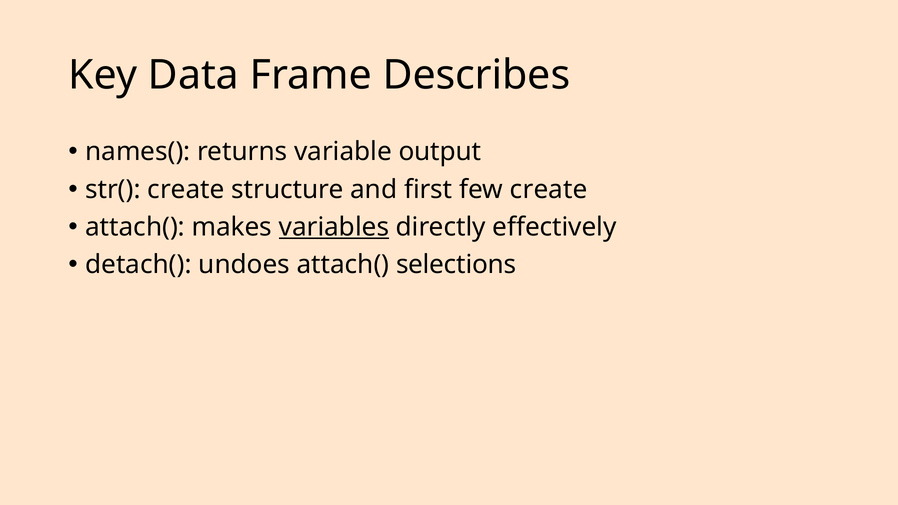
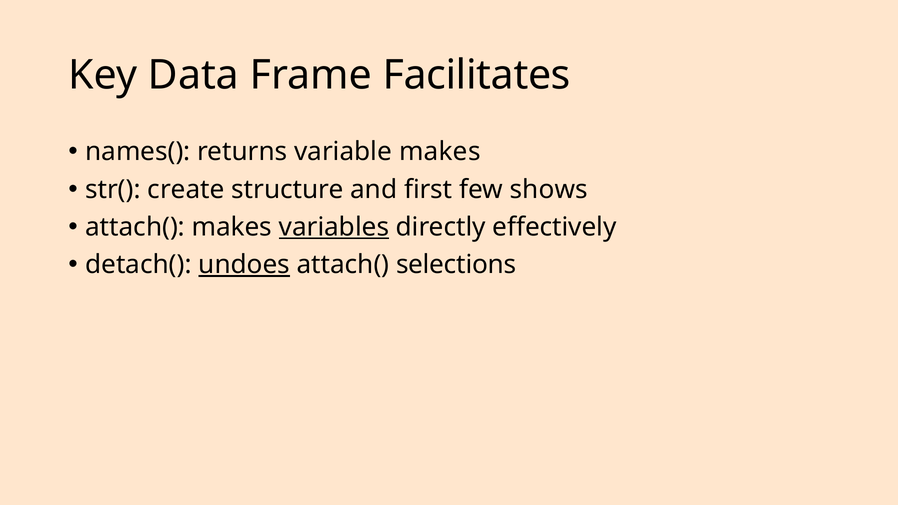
Describes: Describes -> Facilitates
variable output: output -> makes
few create: create -> shows
undoes underline: none -> present
